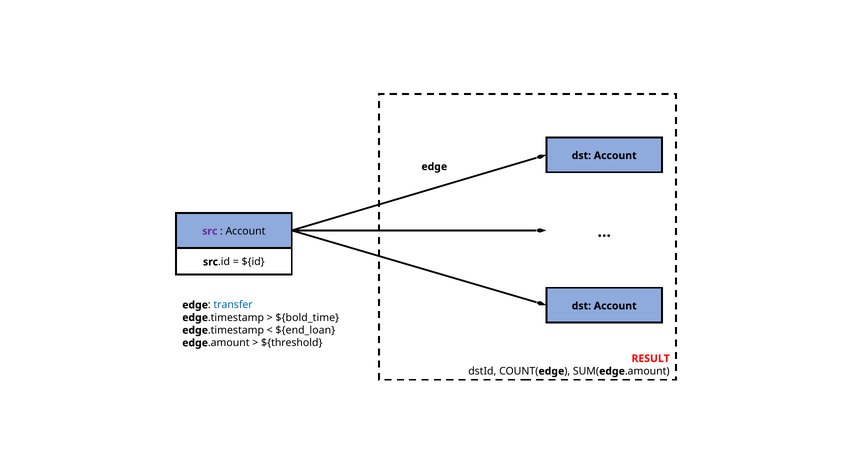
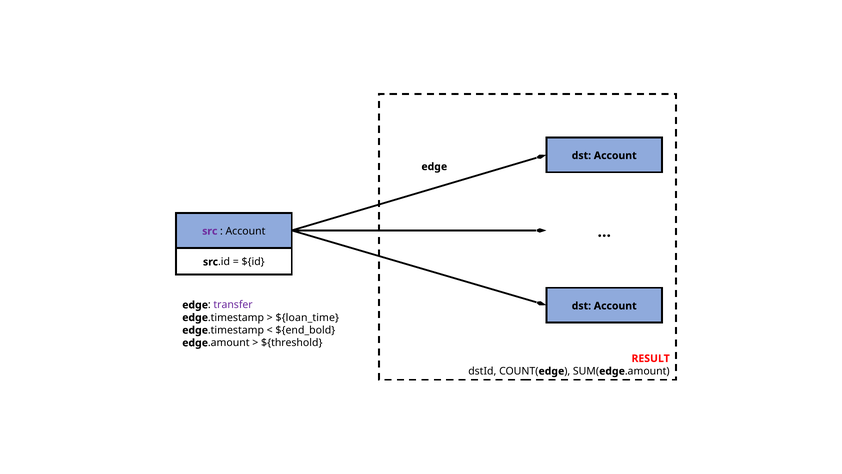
transfer colour: blue -> purple
${bold_time: ${bold_time -> ${loan_time
${end_loan: ${end_loan -> ${end_bold
